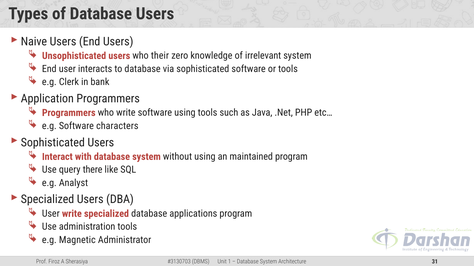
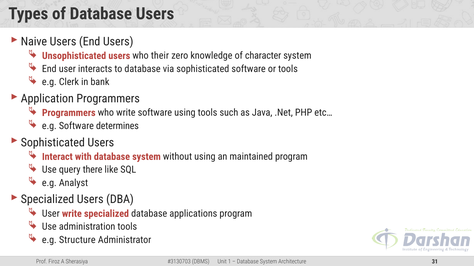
irrelevant: irrelevant -> character
characters: characters -> determines
Magnetic: Magnetic -> Structure
